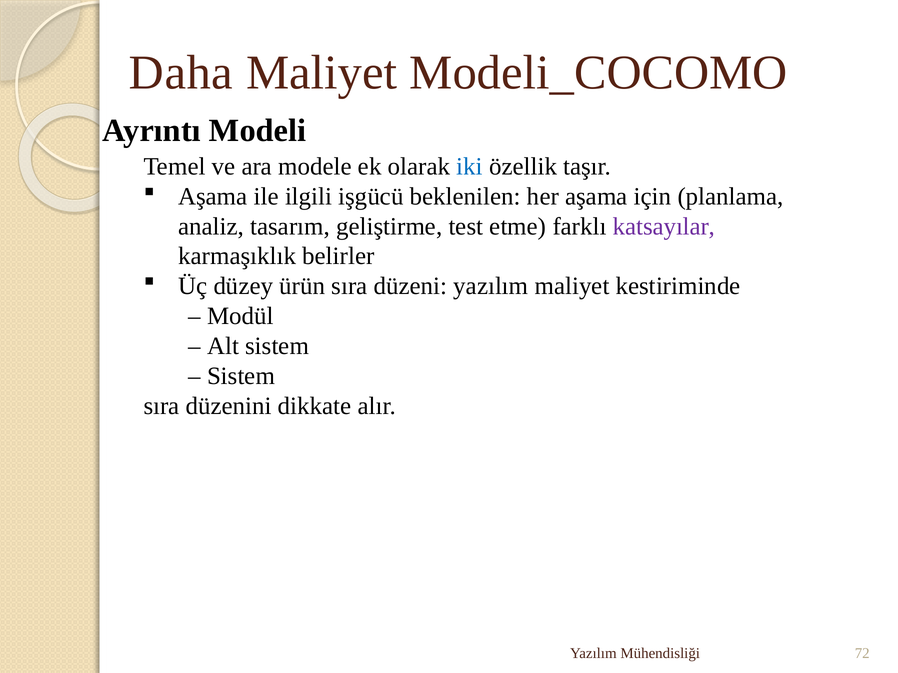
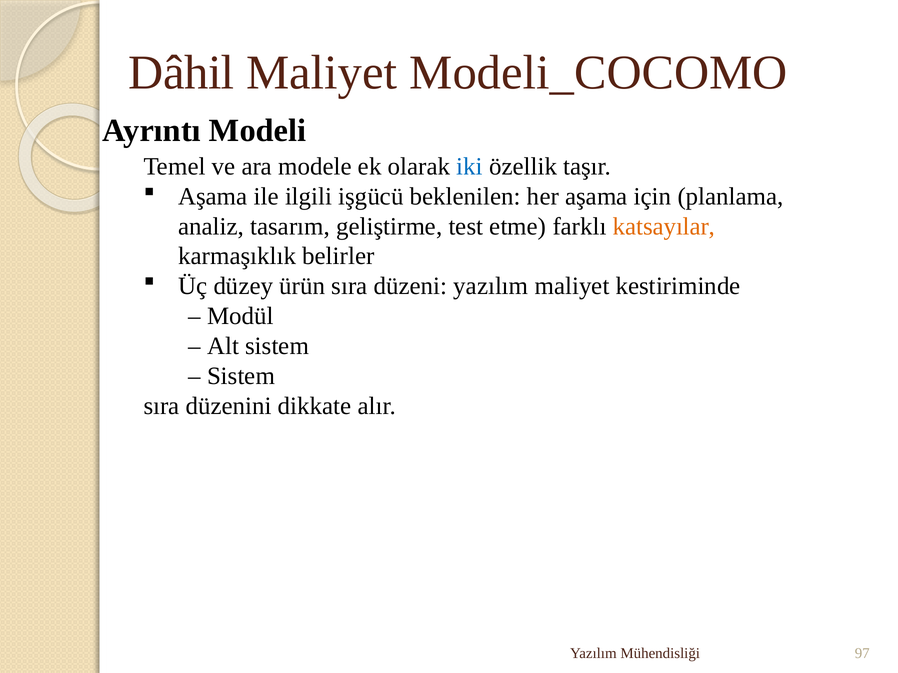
Daha: Daha -> Dâhil
katsayılar colour: purple -> orange
72: 72 -> 97
